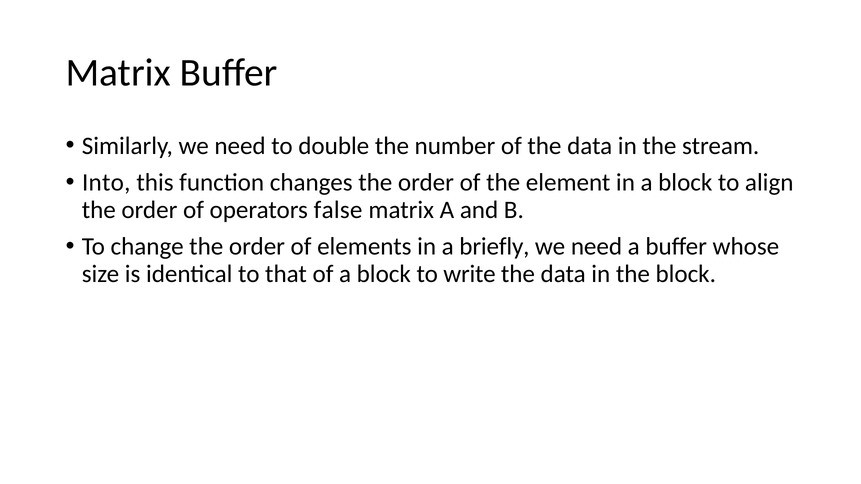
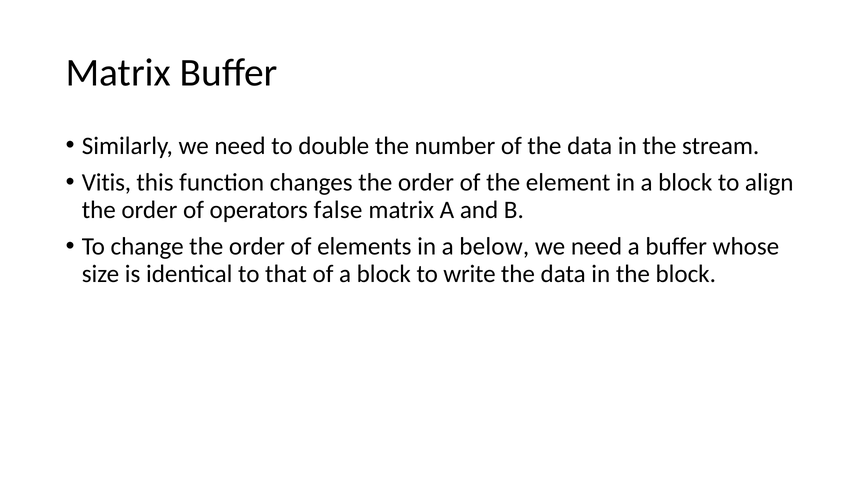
Into: Into -> Vitis
briefly: briefly -> below
